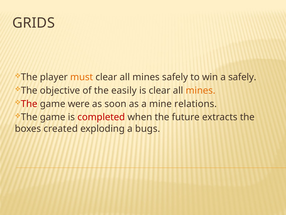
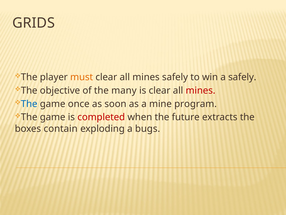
easily: easily -> many
mines at (201, 90) colour: orange -> red
The at (29, 104) colour: red -> blue
were: were -> once
relations: relations -> program
created: created -> contain
